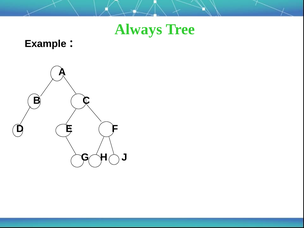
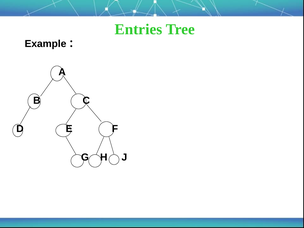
Always: Always -> Entries
